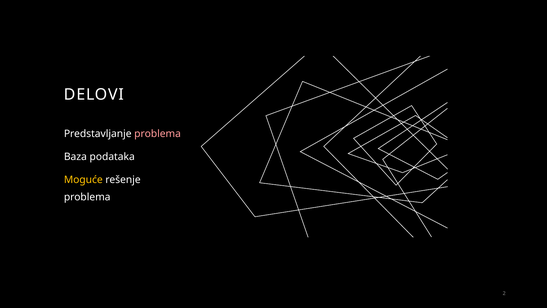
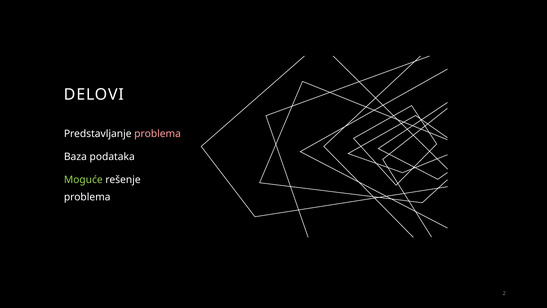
Moguće colour: yellow -> light green
